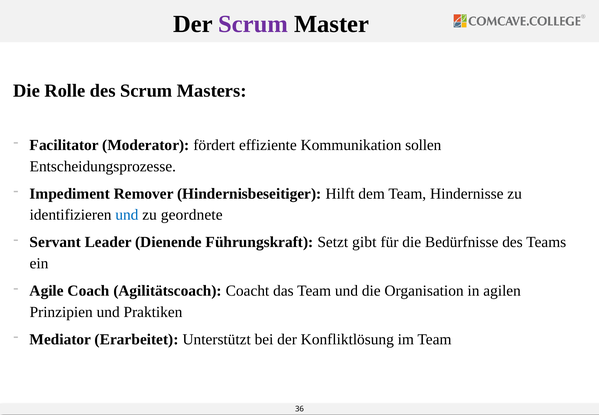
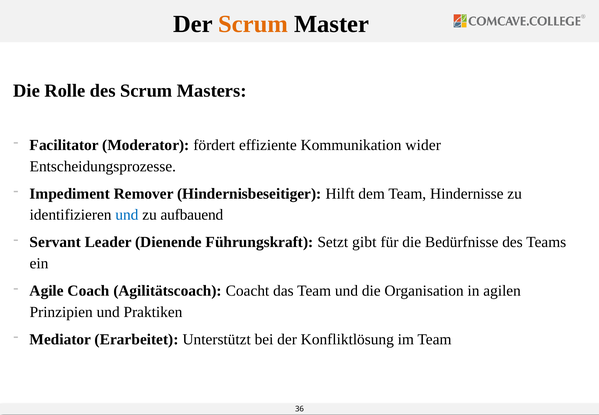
Scrum at (253, 24) colour: purple -> orange
sollen: sollen -> wider
geordnete: geordnete -> aufbauend
